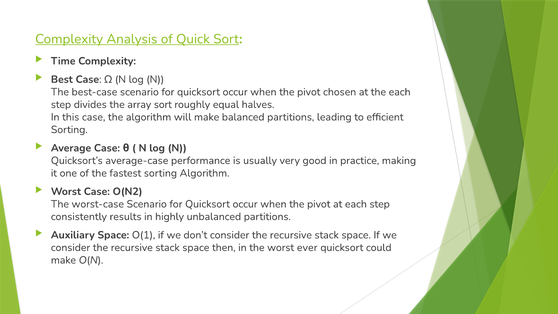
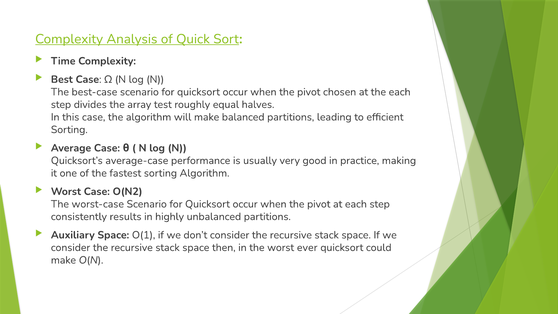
array sort: sort -> test
